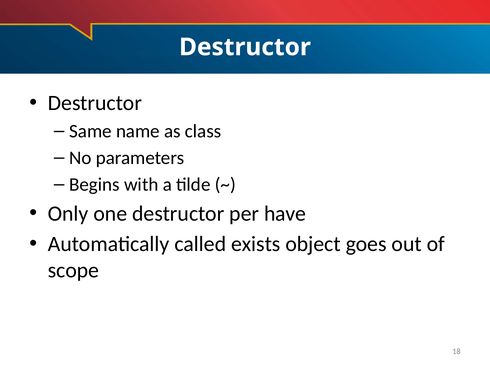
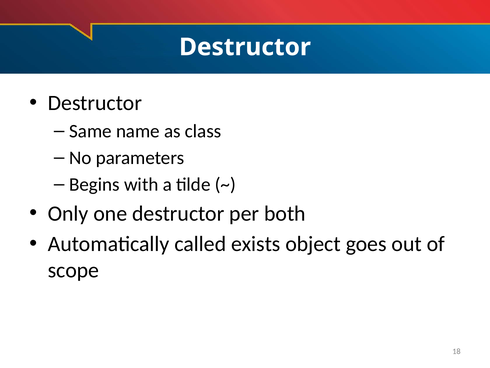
have: have -> both
